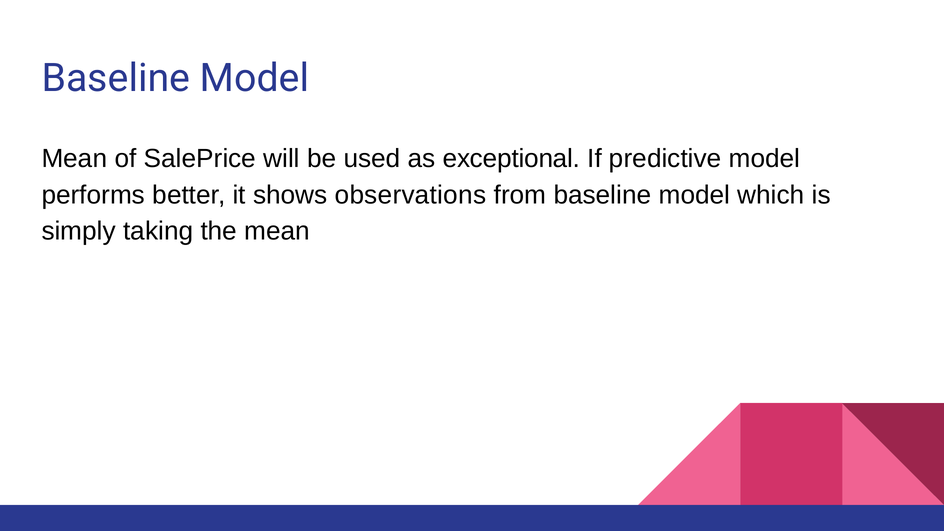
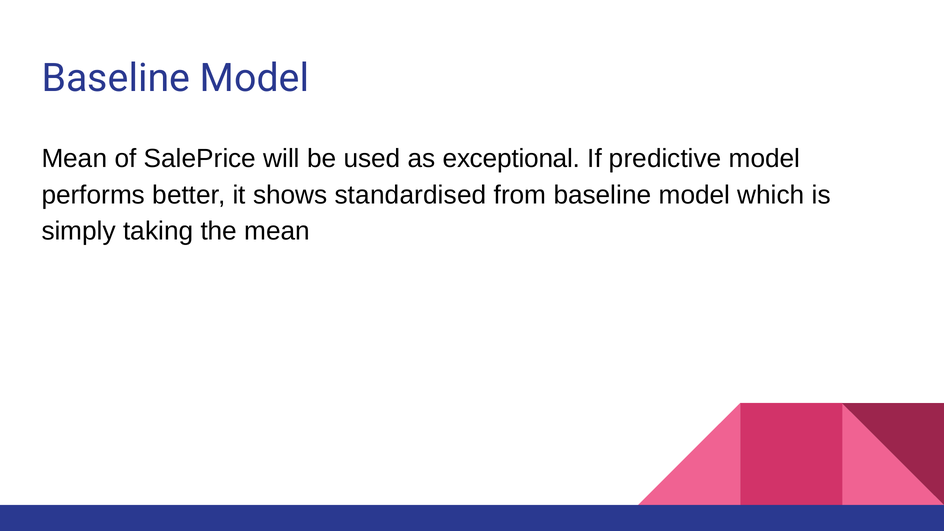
observations: observations -> standardised
